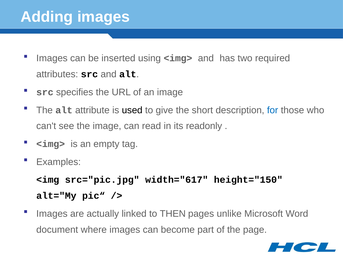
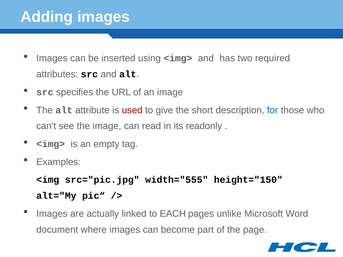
used colour: black -> red
width="617: width="617 -> width="555
THEN: THEN -> EACH
